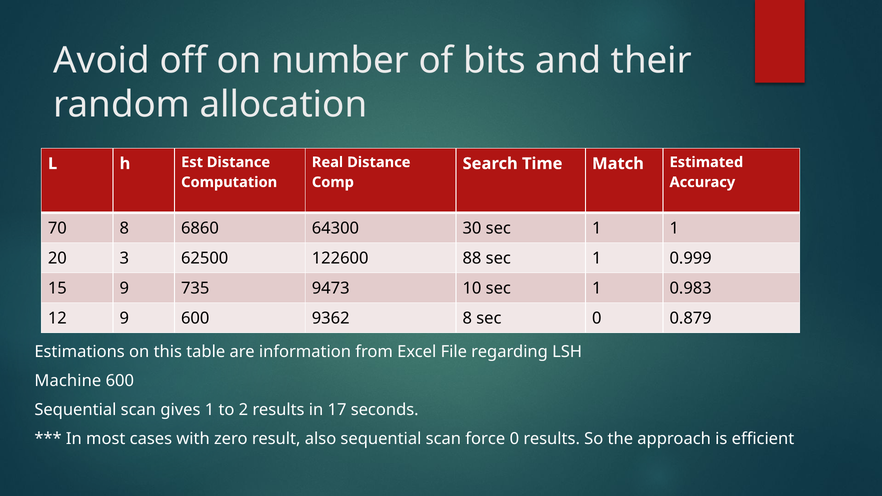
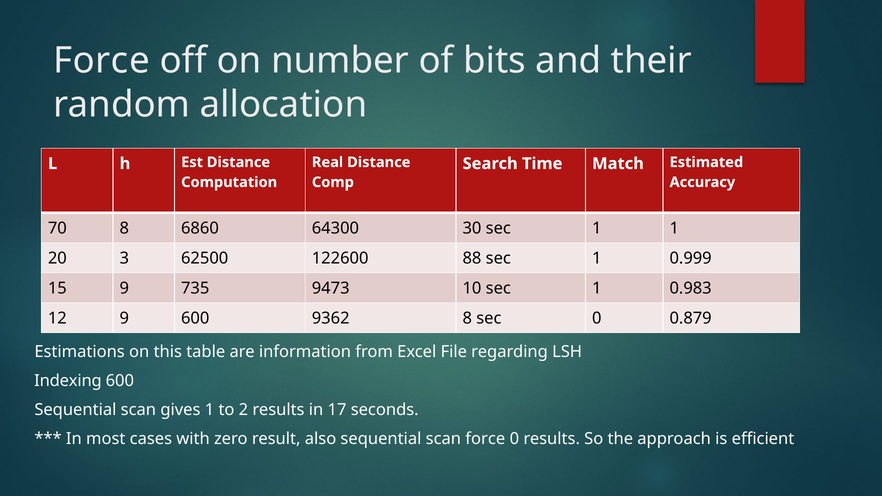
Avoid at (102, 61): Avoid -> Force
Machine: Machine -> Indexing
